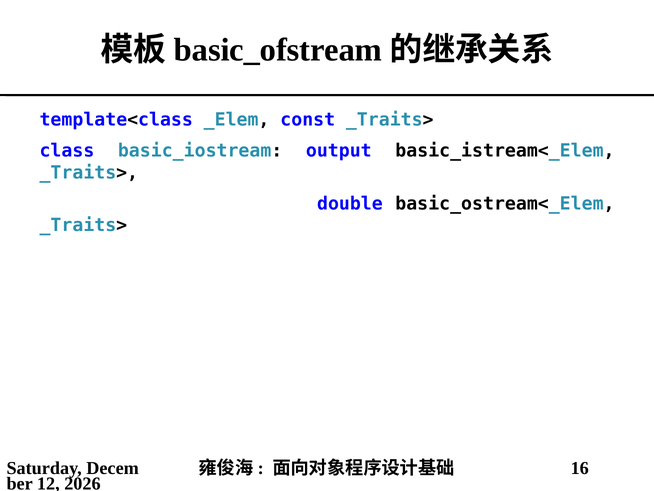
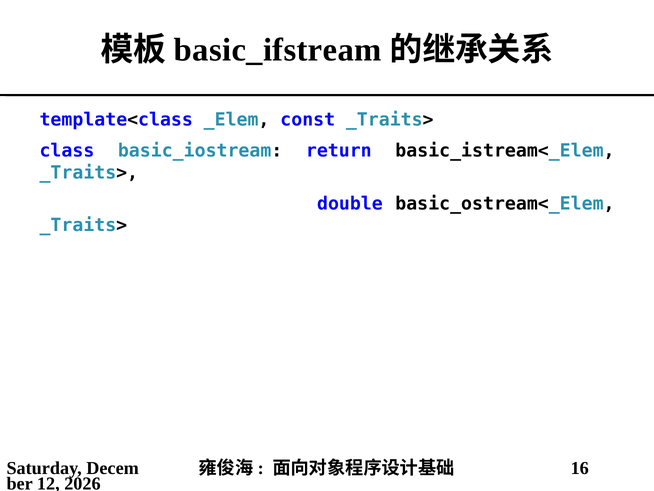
basic_ofstream: basic_ofstream -> basic_ifstream
output: output -> return
